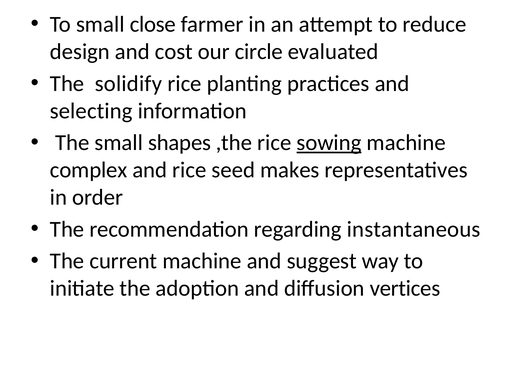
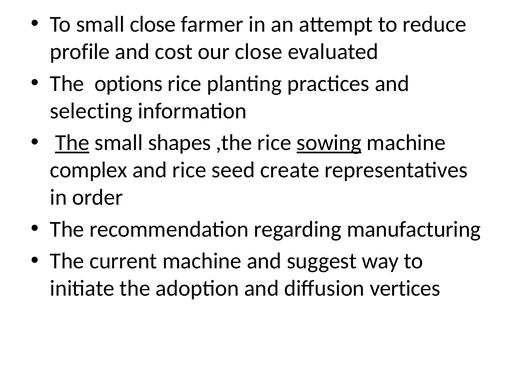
design: design -> profile
our circle: circle -> close
solidify: solidify -> options
The at (72, 143) underline: none -> present
makes: makes -> create
instantaneous: instantaneous -> manufacturing
